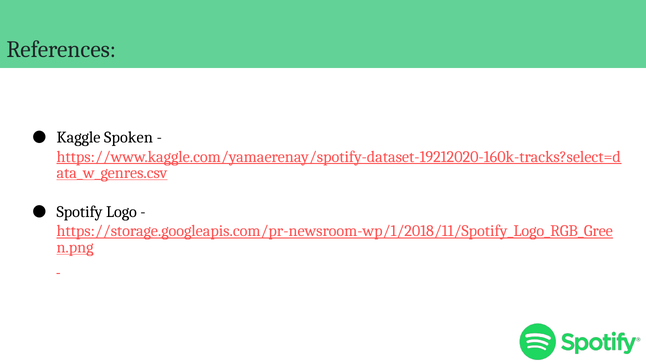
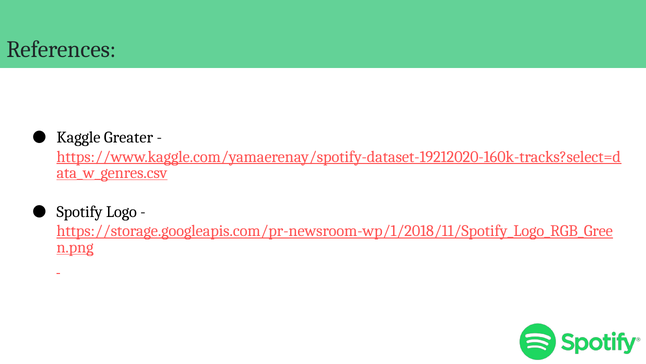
Spoken: Spoken -> Greater
